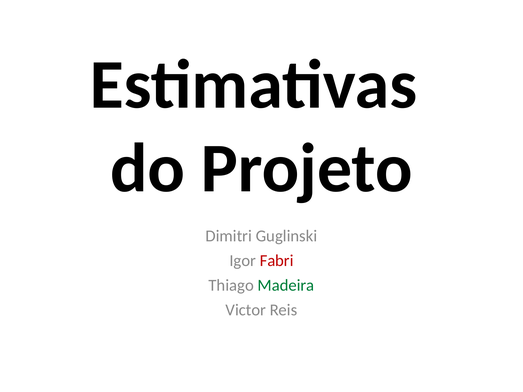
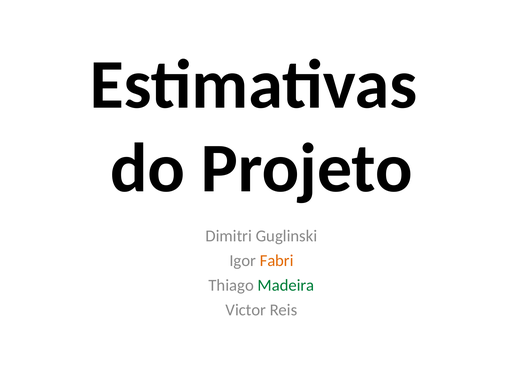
Fabri colour: red -> orange
